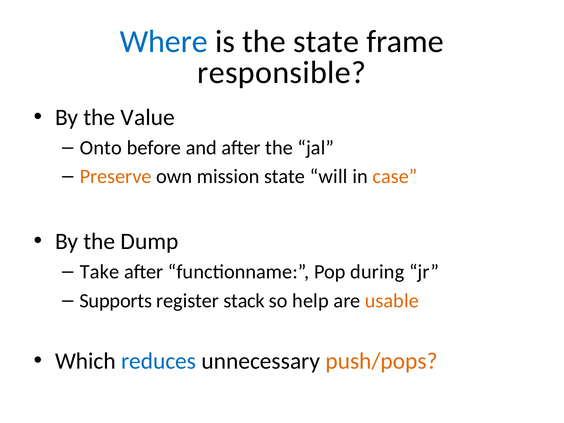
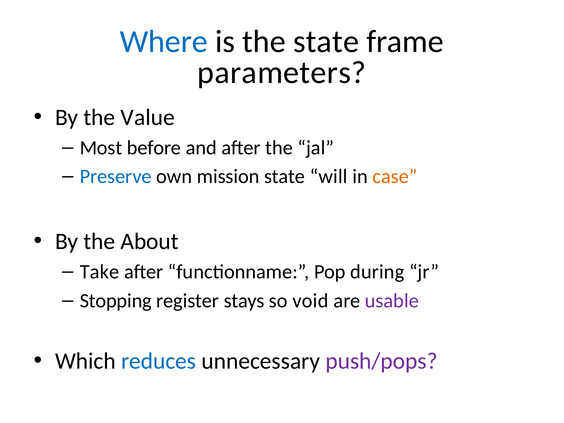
responsible: responsible -> parameters
Onto: Onto -> Most
Preserve colour: orange -> blue
Dump: Dump -> About
Supports: Supports -> Stopping
stack: stack -> stays
help: help -> void
usable colour: orange -> purple
push/pops colour: orange -> purple
